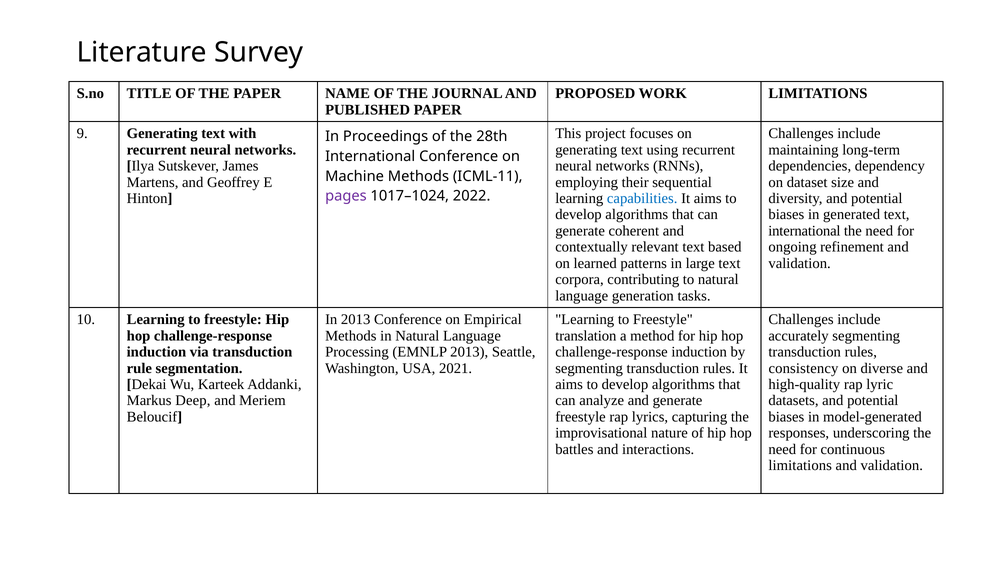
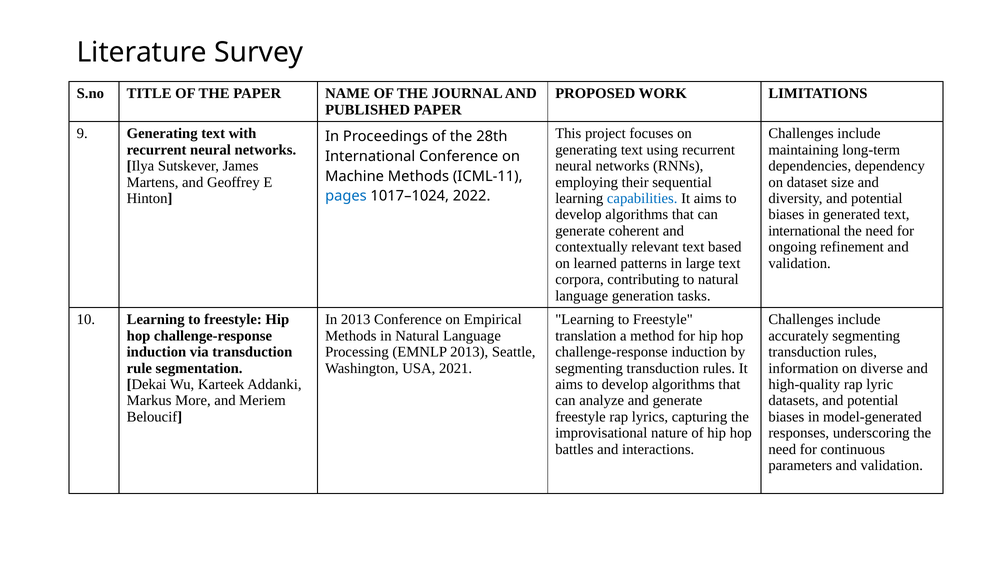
pages colour: purple -> blue
consistency: consistency -> information
Deep: Deep -> More
limitations at (800, 465): limitations -> parameters
